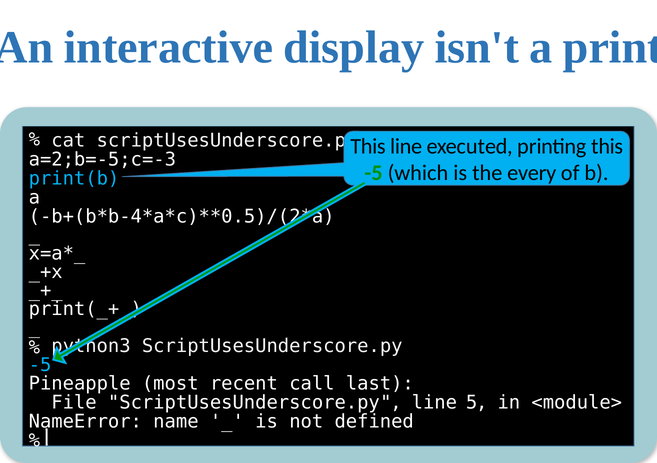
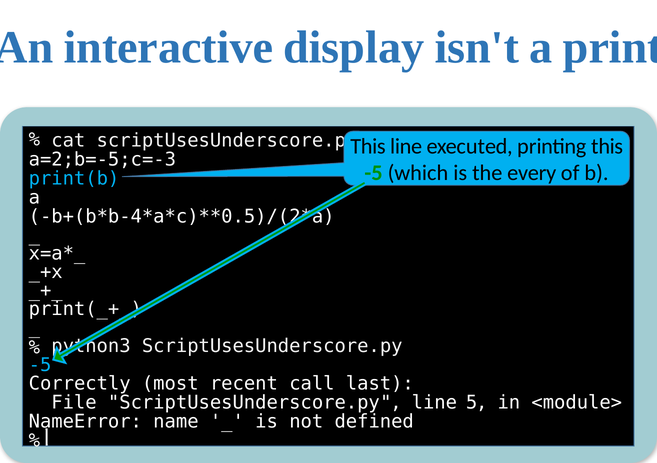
Pineapple: Pineapple -> Correctly
